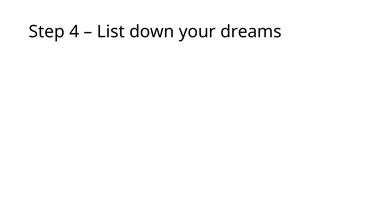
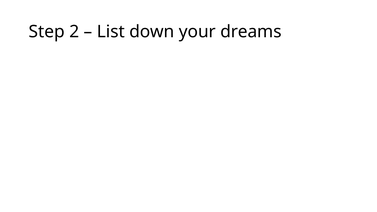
4: 4 -> 2
